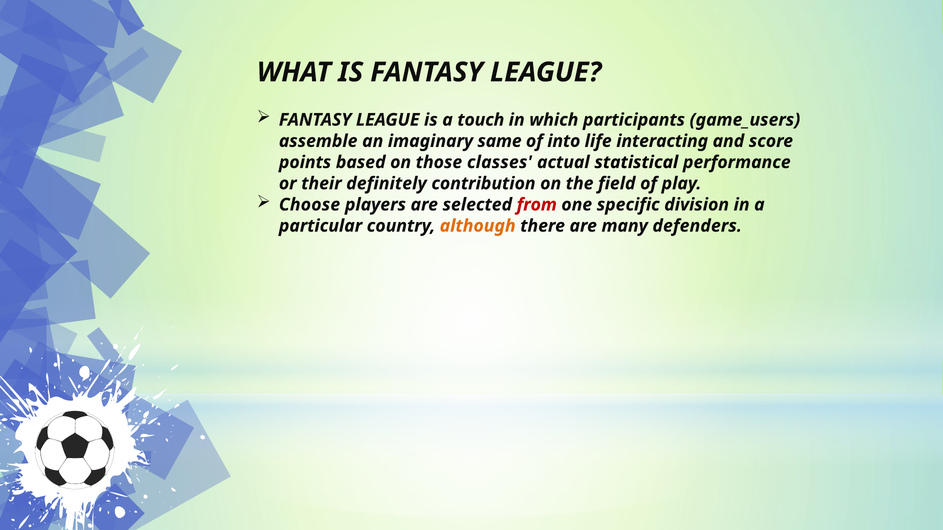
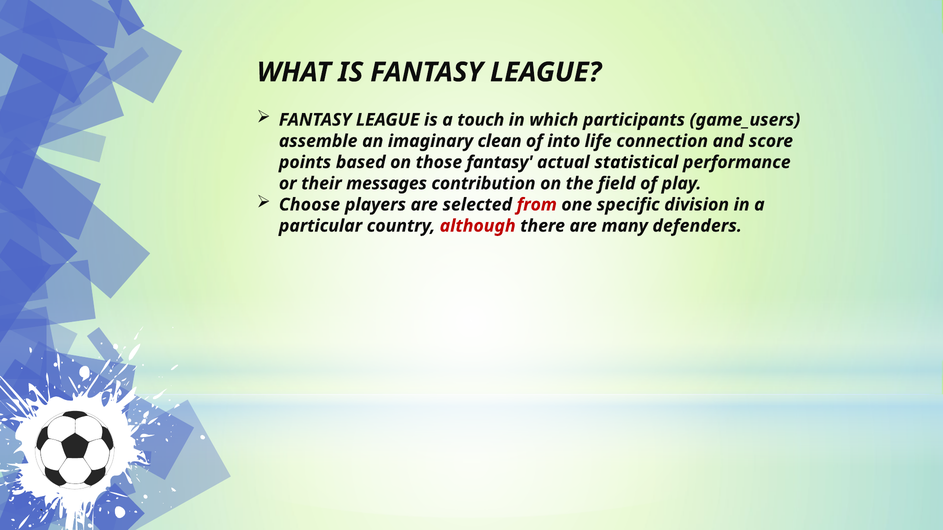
same: same -> clean
interacting: interacting -> connection
those classes: classes -> fantasy
definitely: definitely -> messages
although colour: orange -> red
